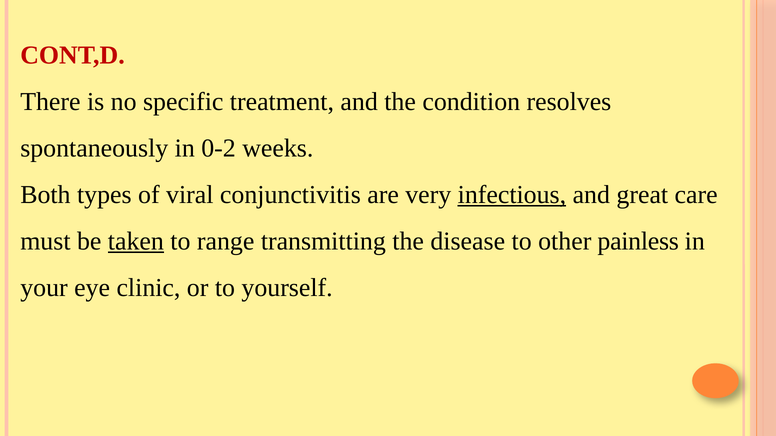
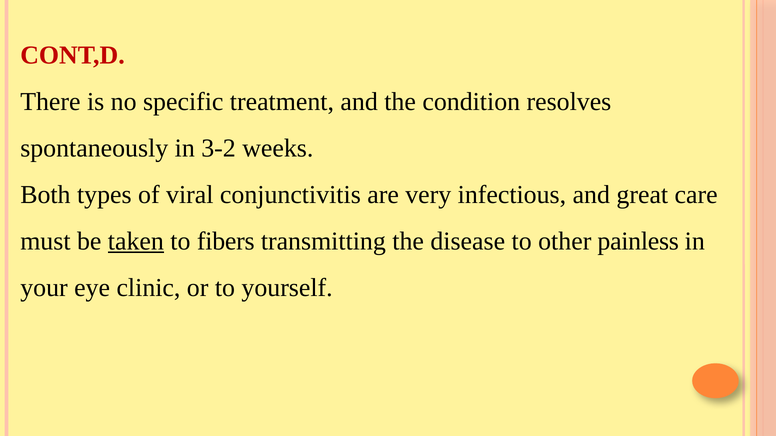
0-2: 0-2 -> 3-2
infectious underline: present -> none
range: range -> fibers
